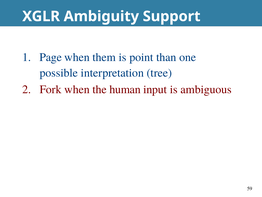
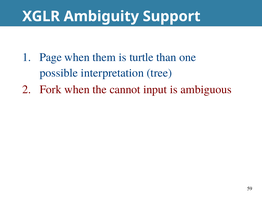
point: point -> turtle
human: human -> cannot
